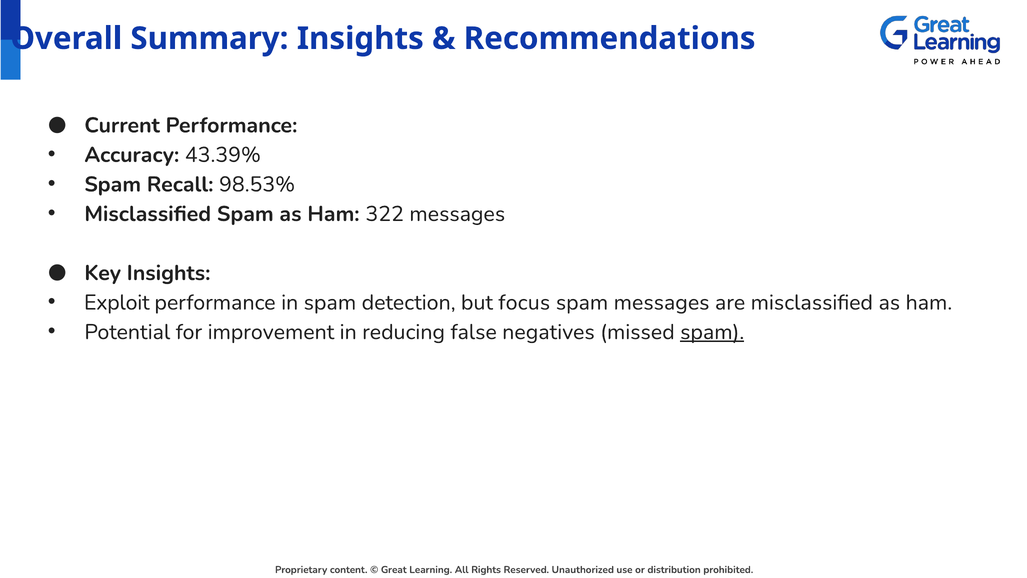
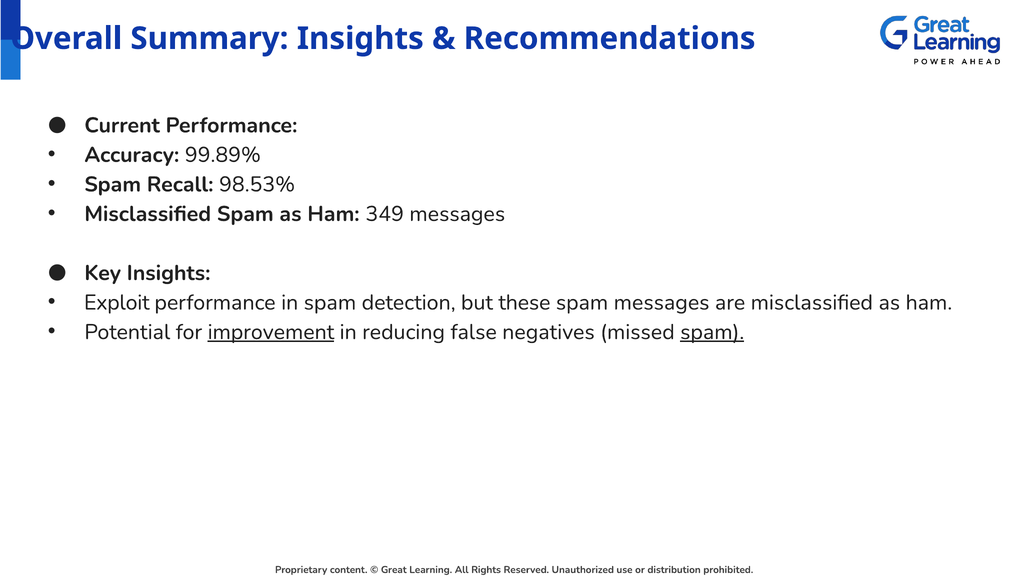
43.39%: 43.39% -> 99.89%
322: 322 -> 349
focus: focus -> these
improvement underline: none -> present
